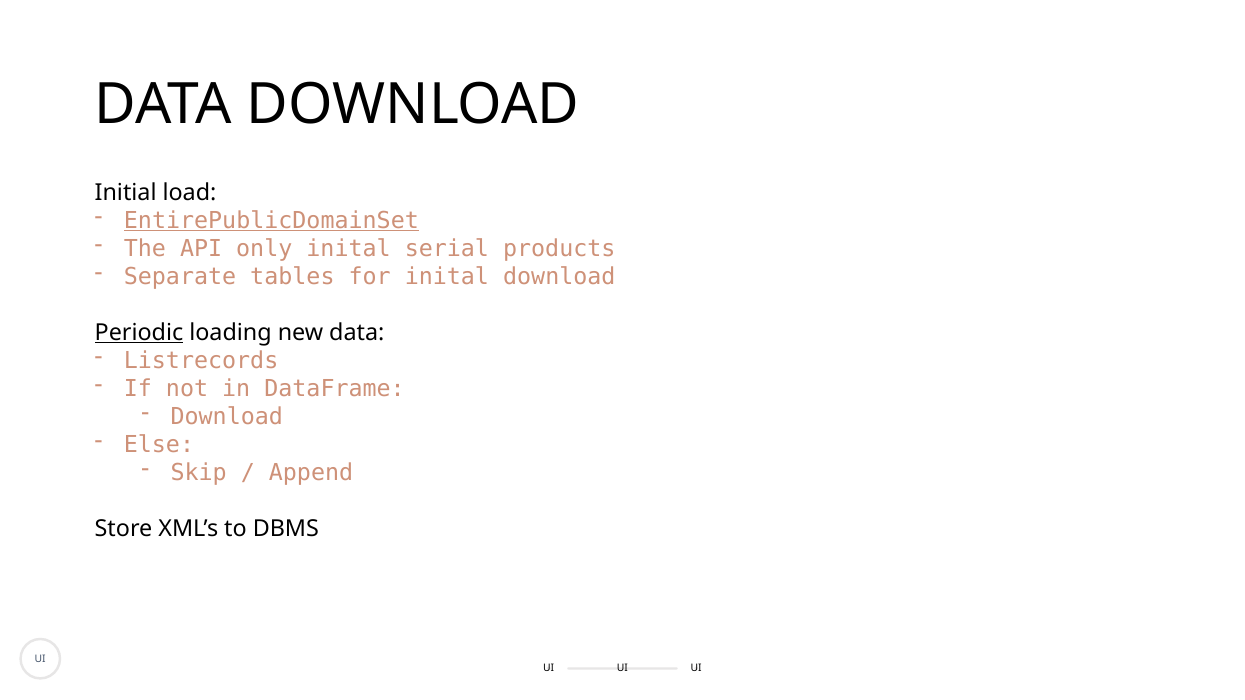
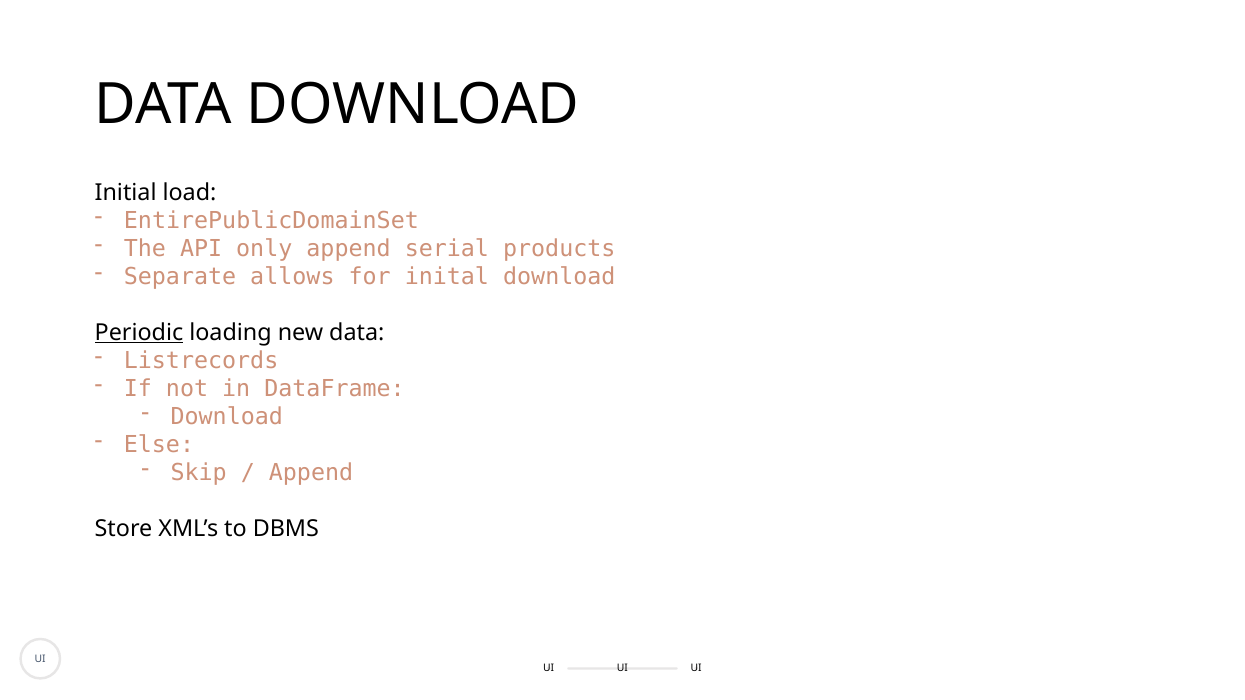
EntirePublicDomainSet underline: present -> none
only inital: inital -> append
tables: tables -> allows
